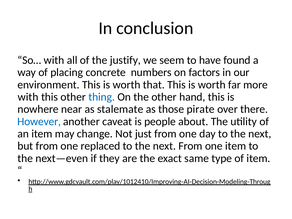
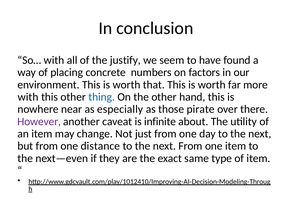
stalemate: stalemate -> especially
However colour: blue -> purple
people: people -> infinite
replaced: replaced -> distance
